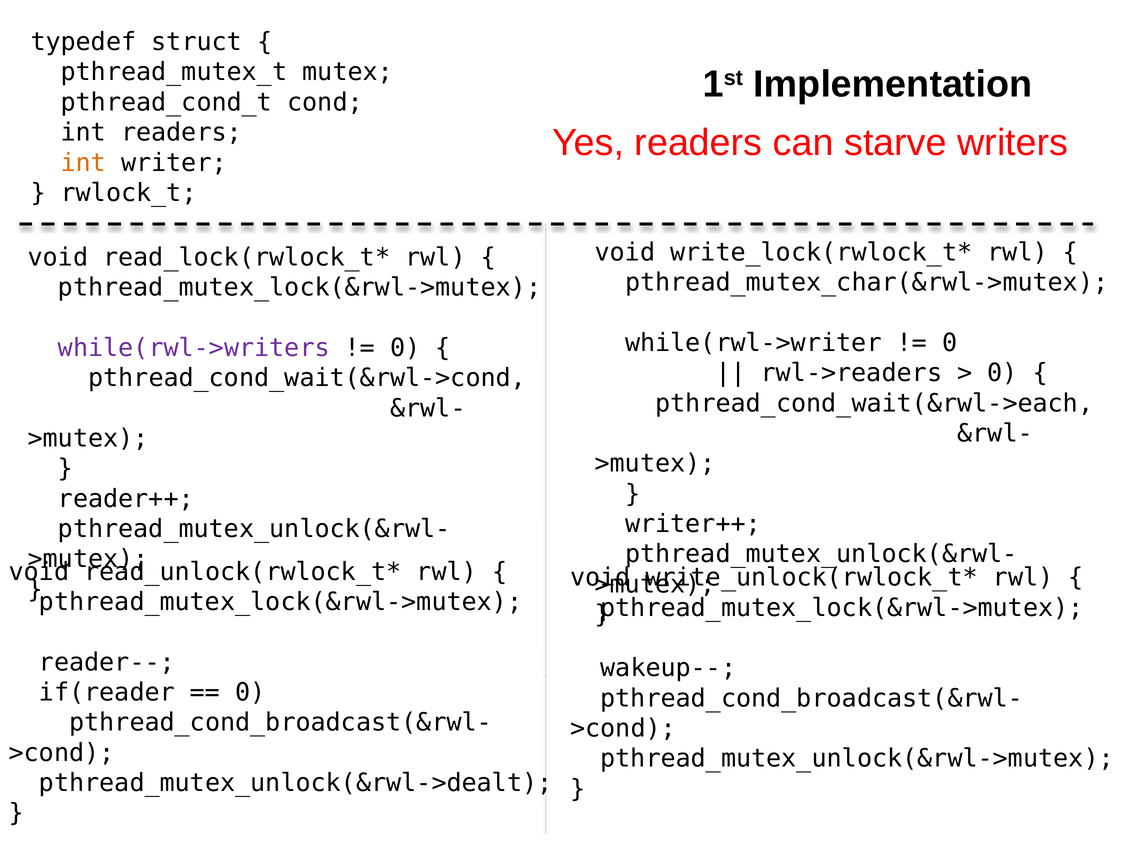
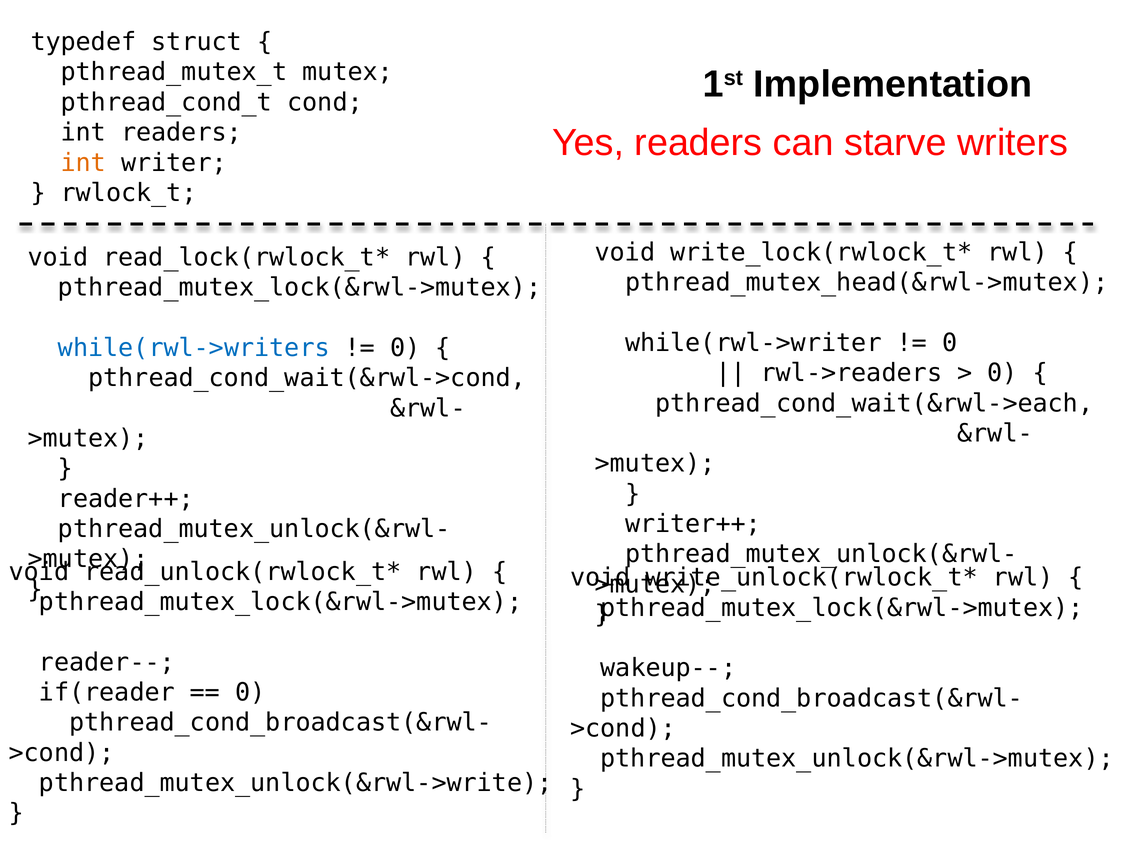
pthread_mutex_char(&rwl->mutex: pthread_mutex_char(&rwl->mutex -> pthread_mutex_head(&rwl->mutex
while(rwl->writers colour: purple -> blue
pthread_mutex_unlock(&rwl->dealt: pthread_mutex_unlock(&rwl->dealt -> pthread_mutex_unlock(&rwl->write
